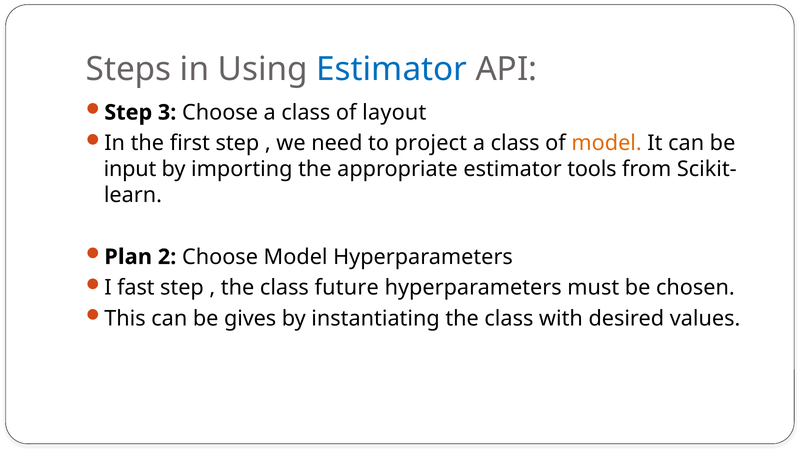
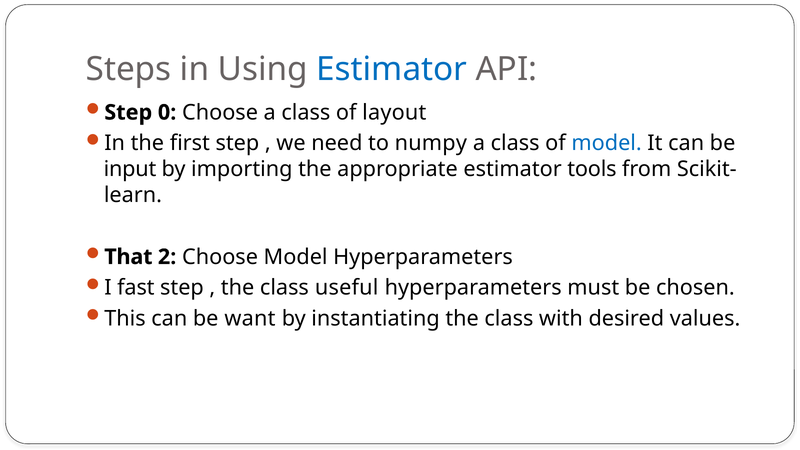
3: 3 -> 0
project: project -> numpy
model at (607, 143) colour: orange -> blue
Plan: Plan -> That
future: future -> useful
gives: gives -> want
